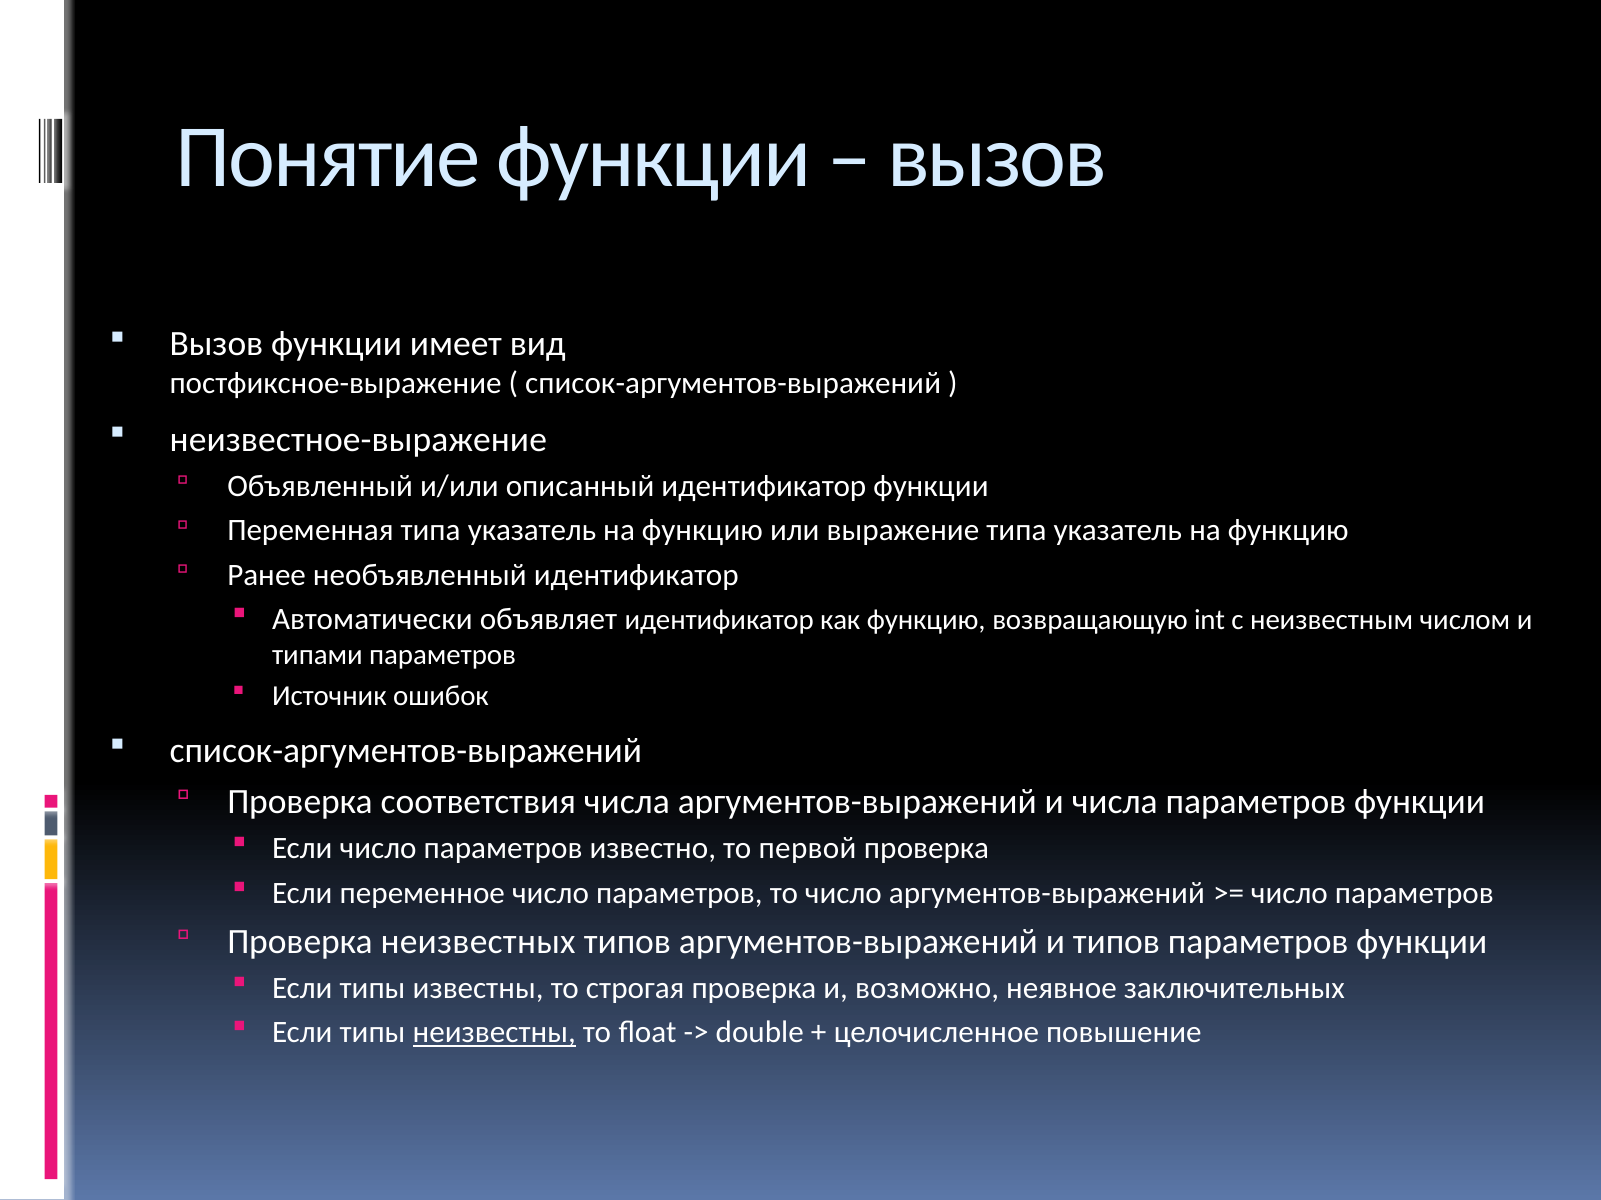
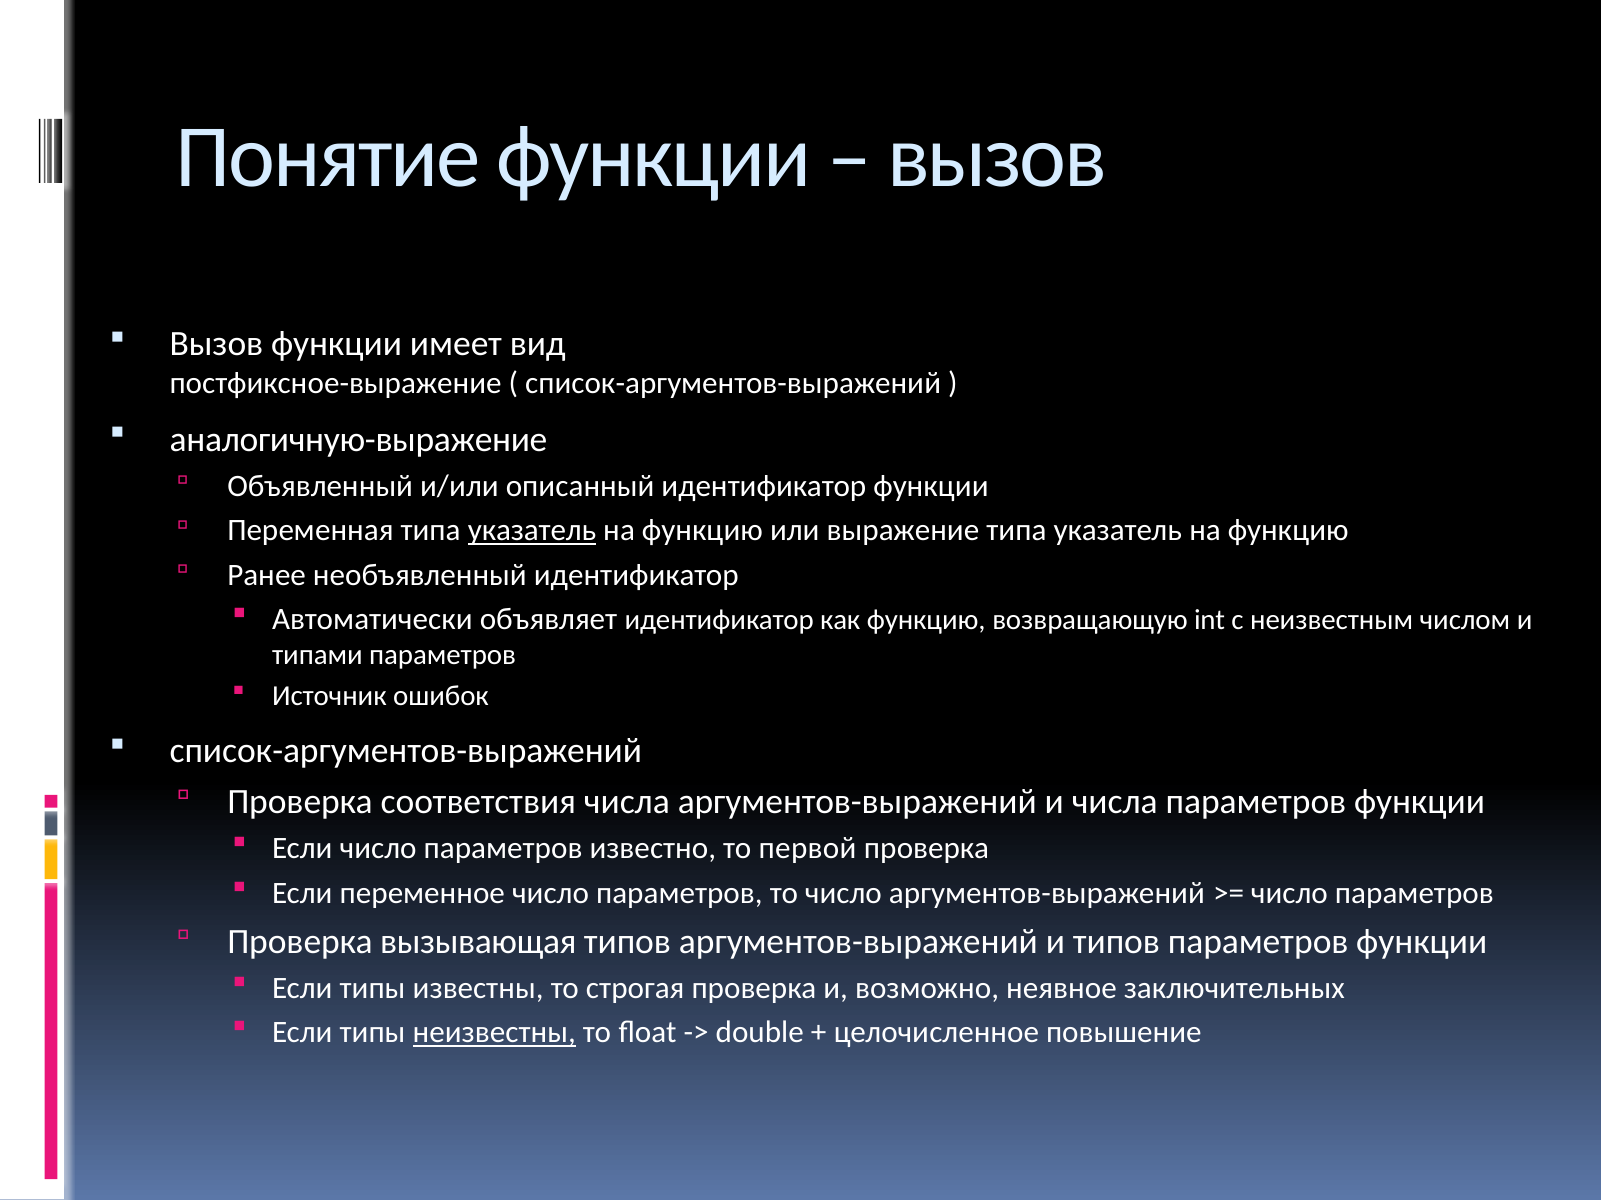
неизвестное-выражение: неизвестное-выражение -> аналогичную-выражение
указатель at (532, 531) underline: none -> present
неизвестных: неизвестных -> вызывающая
